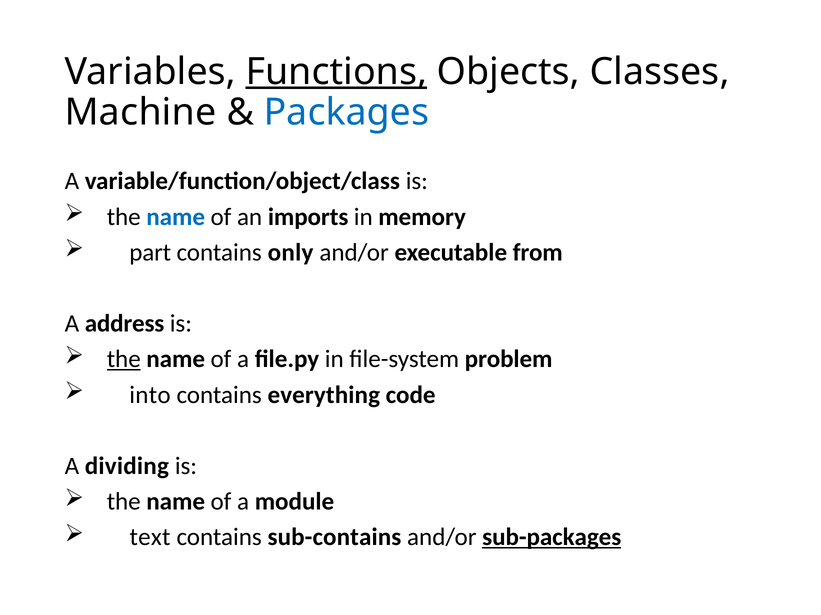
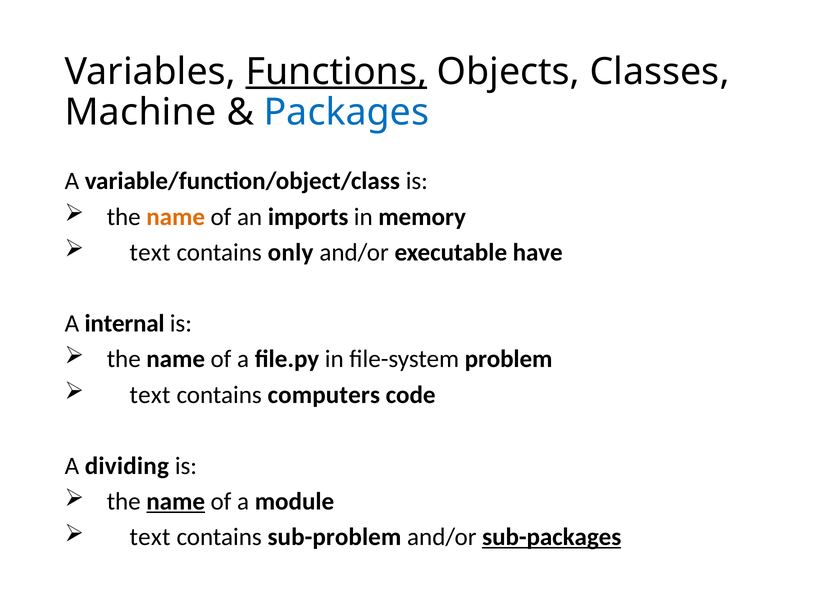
name at (176, 217) colour: blue -> orange
part at (150, 253): part -> text
from: from -> have
address: address -> internal
the at (124, 360) underline: present -> none
into at (150, 395): into -> text
everything: everything -> computers
name at (176, 502) underline: none -> present
sub-contains: sub-contains -> sub-problem
